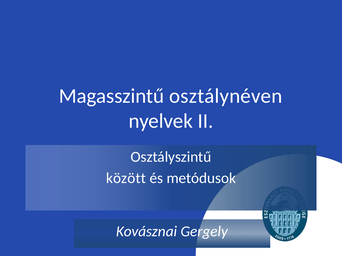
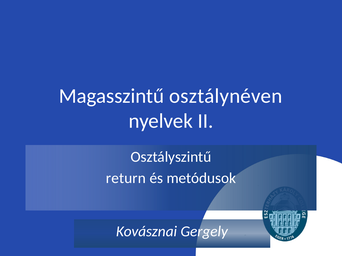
között: között -> return
